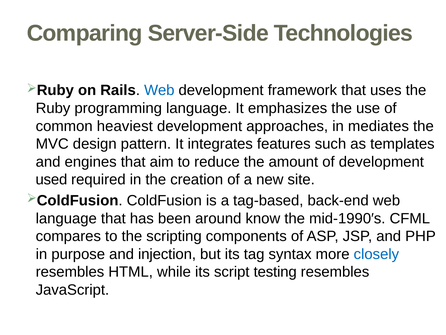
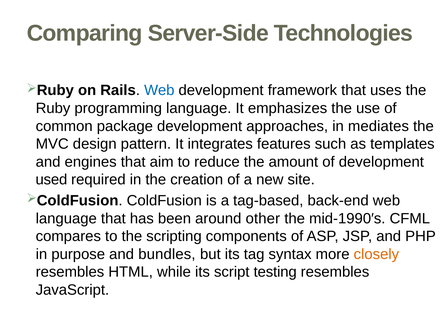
heaviest: heaviest -> package
know: know -> other
injection: injection -> bundles
closely colour: blue -> orange
